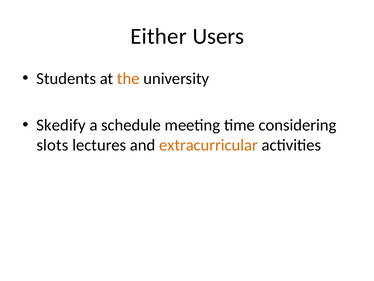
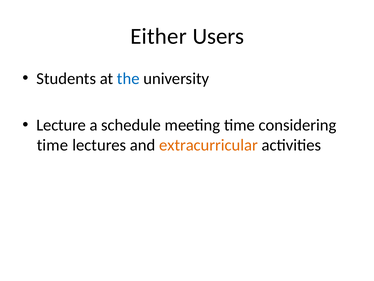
the colour: orange -> blue
Skedify: Skedify -> Lecture
slots at (52, 145): slots -> time
